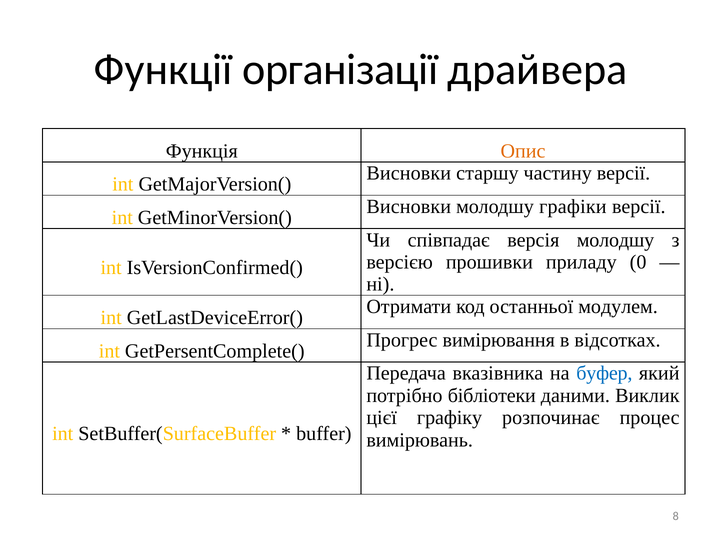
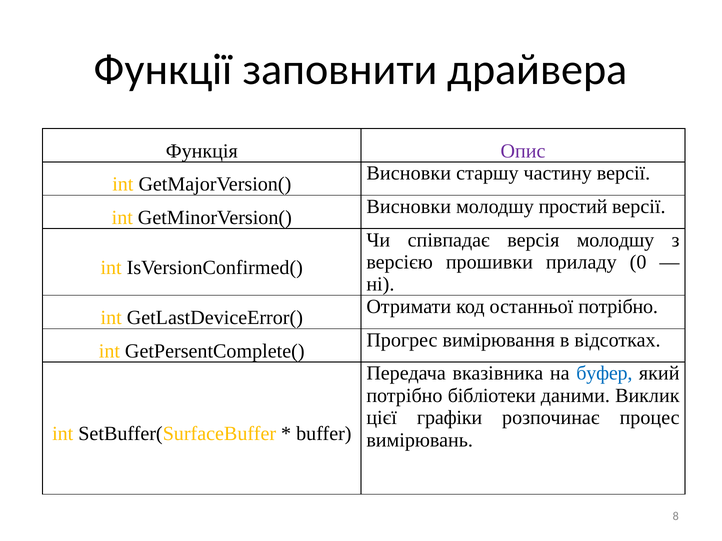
організації: організації -> заповнити
Опис colour: orange -> purple
графіки: графіки -> простий
останньої модулем: модулем -> потрібно
графіку: графіку -> графіки
